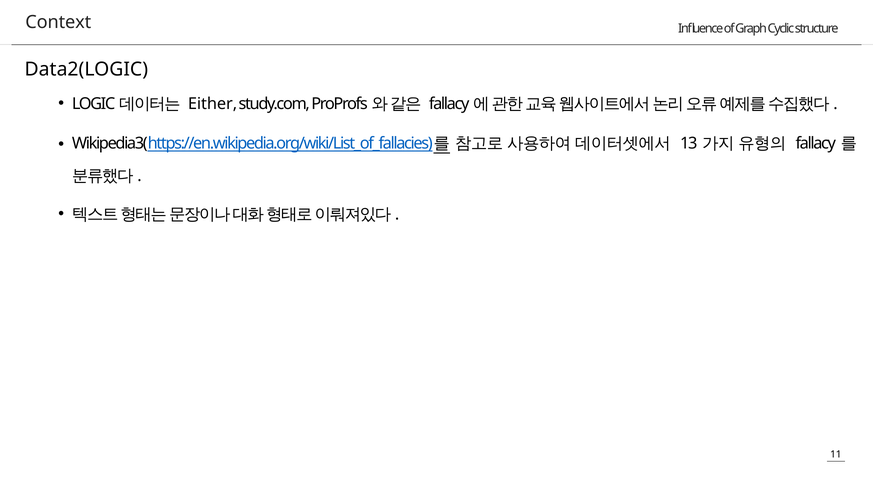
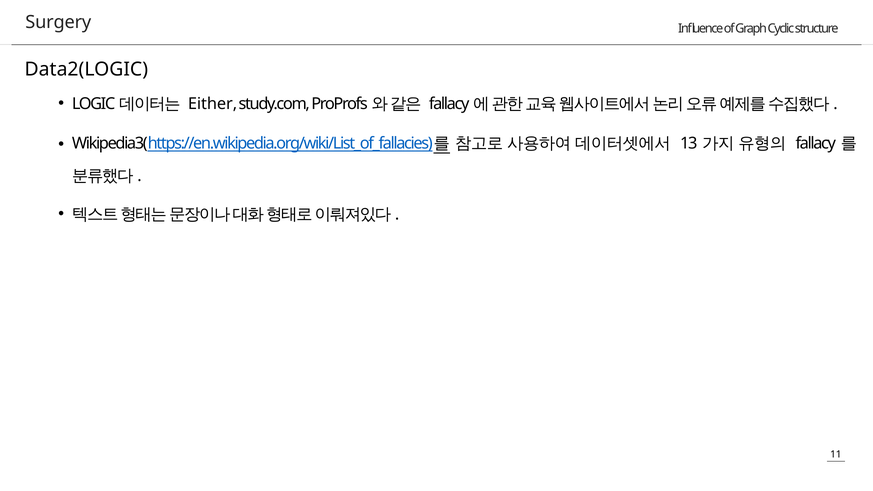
Context: Context -> Surgery
